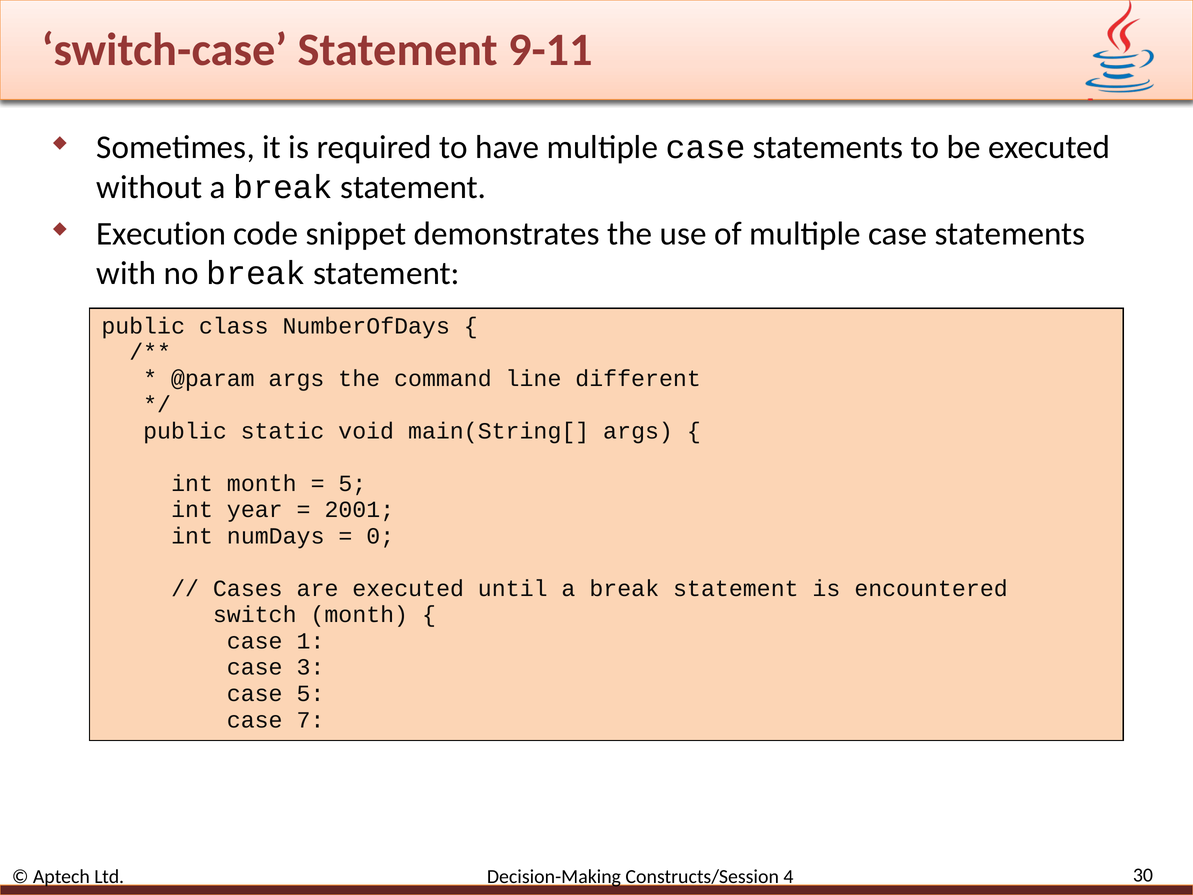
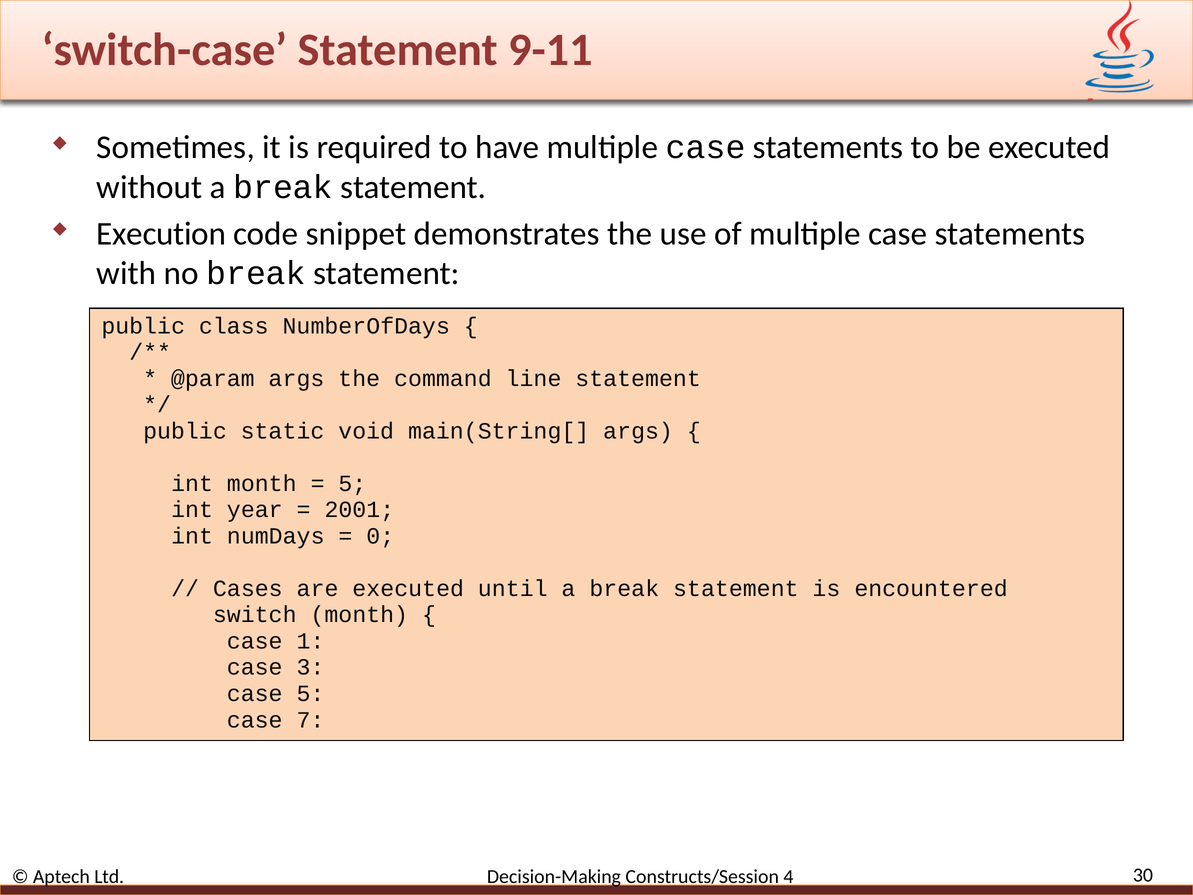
line different: different -> statement
